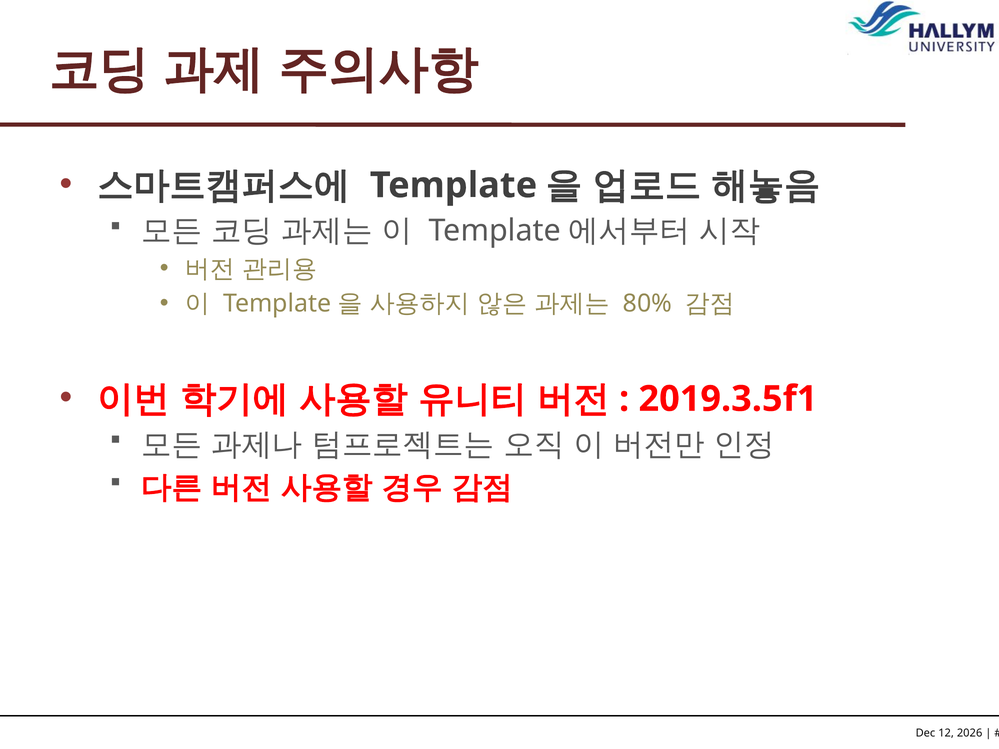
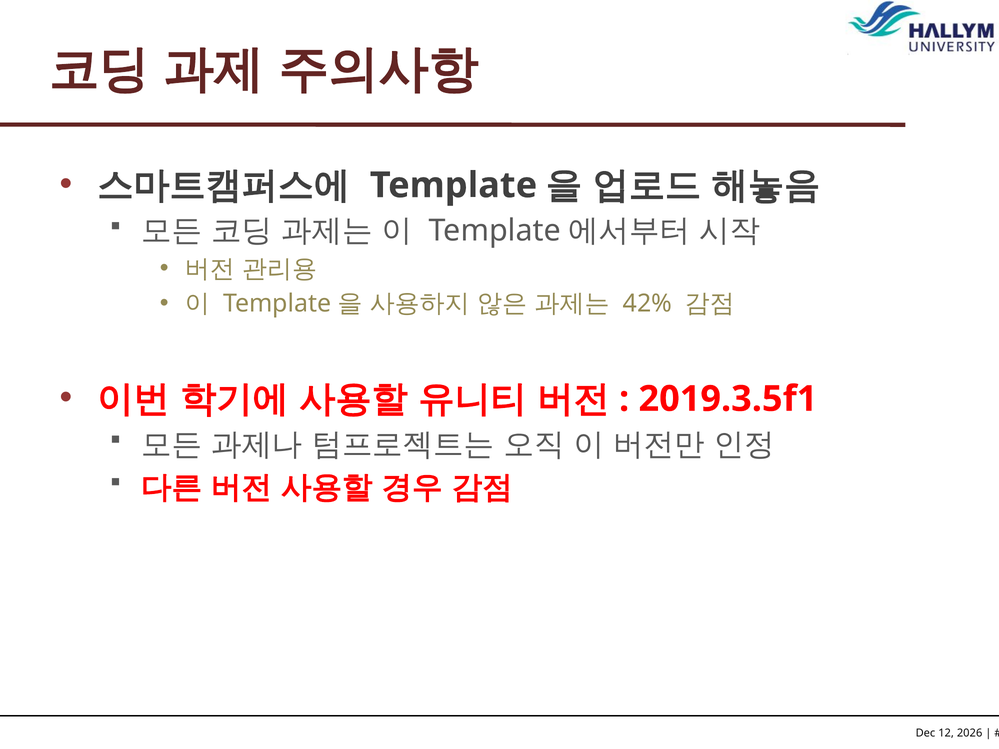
80%: 80% -> 42%
